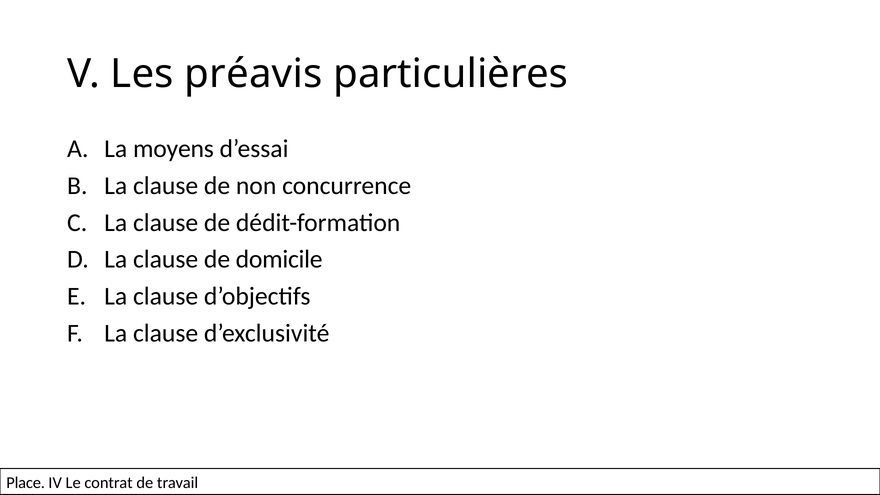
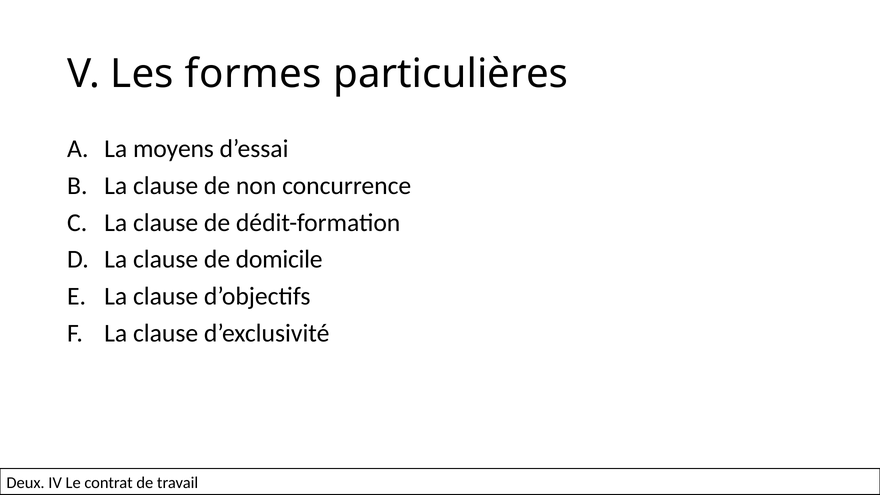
préavis: préavis -> formes
Place: Place -> Deux
